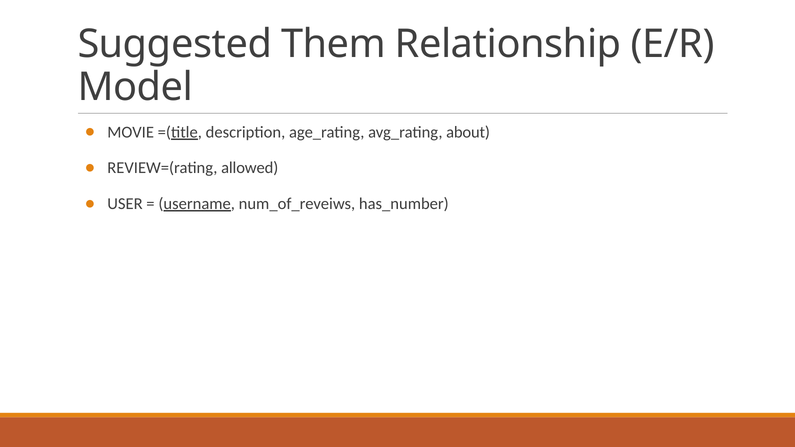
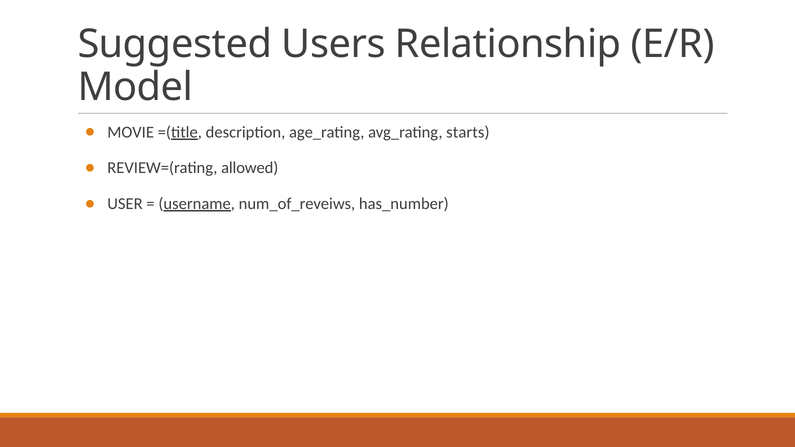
Them: Them -> Users
about: about -> starts
